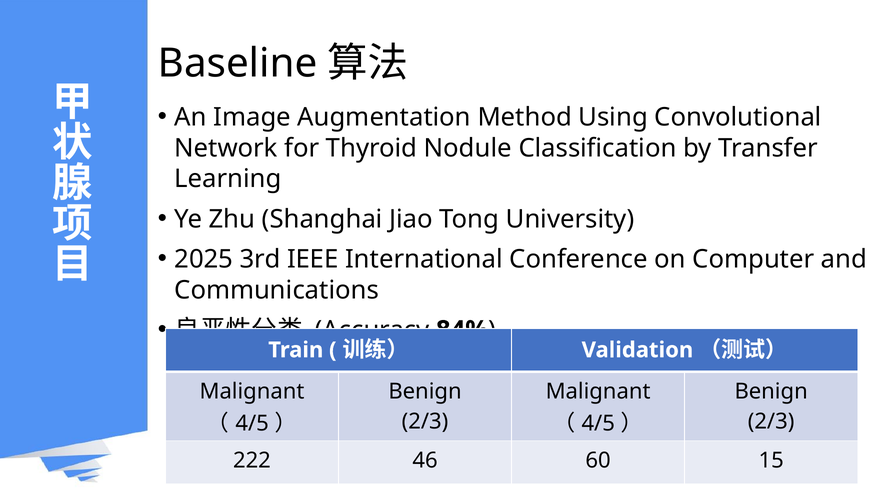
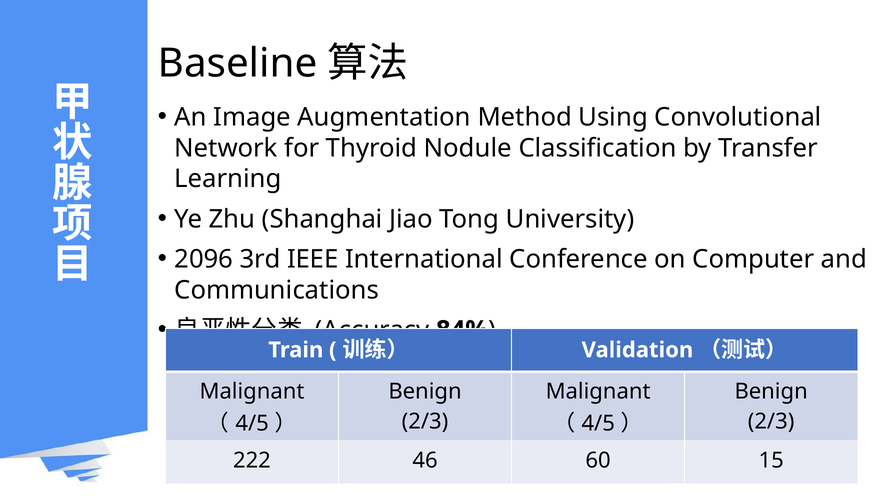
2025: 2025 -> 2096
